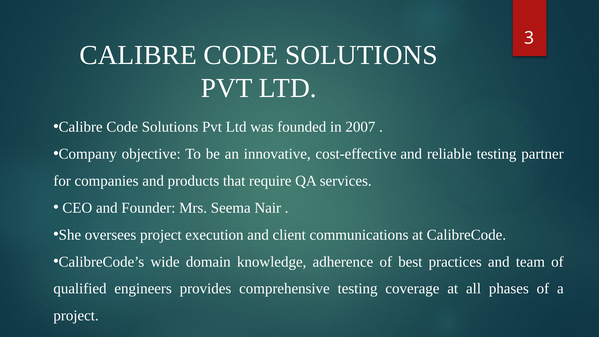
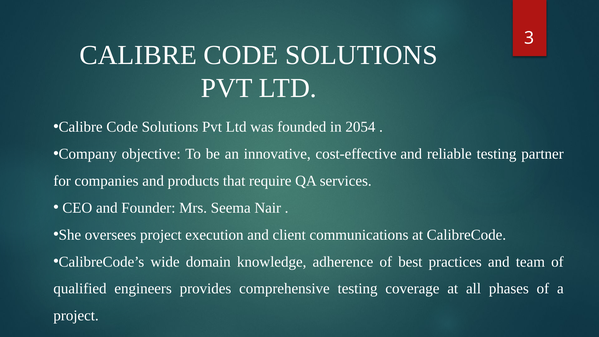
2007: 2007 -> 2054
